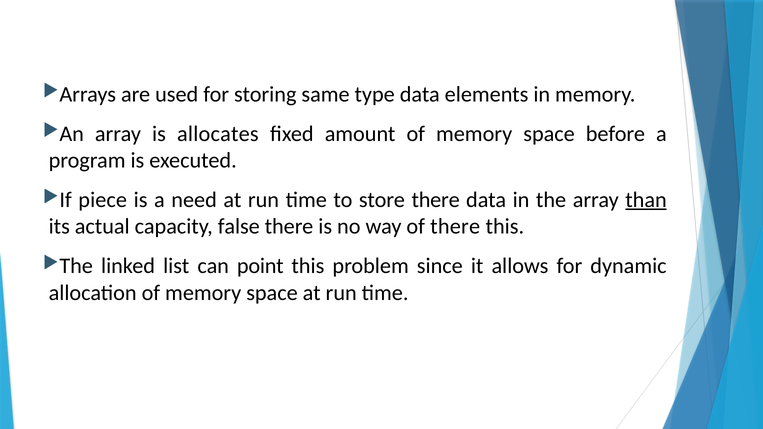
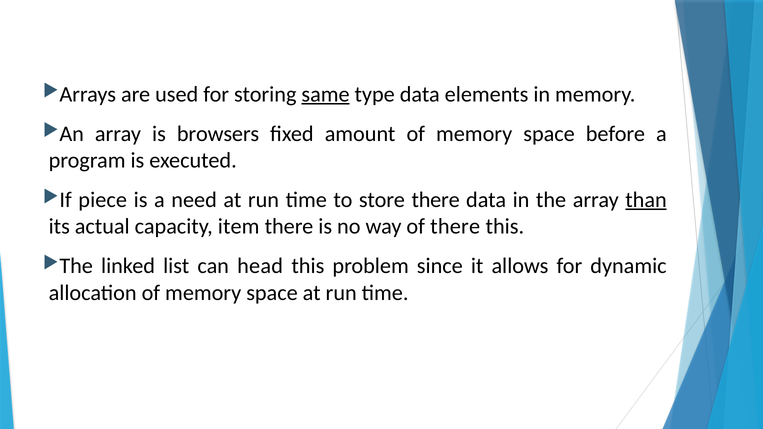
same underline: none -> present
allocates: allocates -> browsers
false: false -> item
point: point -> head
